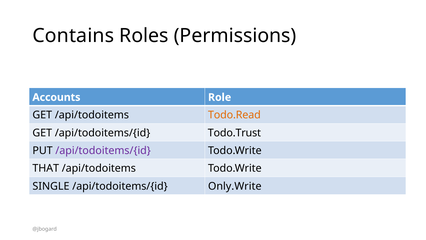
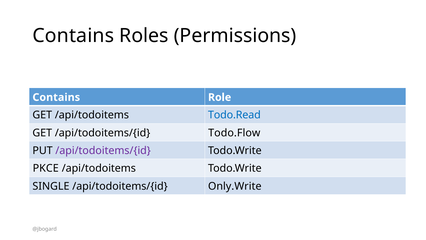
Accounts at (56, 97): Accounts -> Contains
Todo.Read colour: orange -> blue
Todo.Trust: Todo.Trust -> Todo.Flow
THAT: THAT -> PKCE
